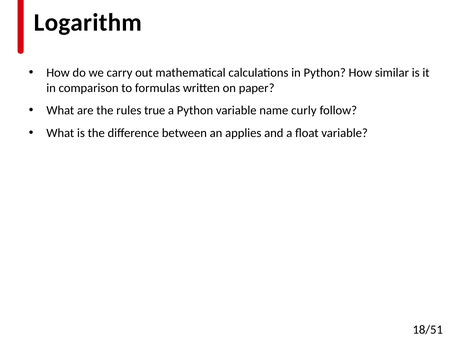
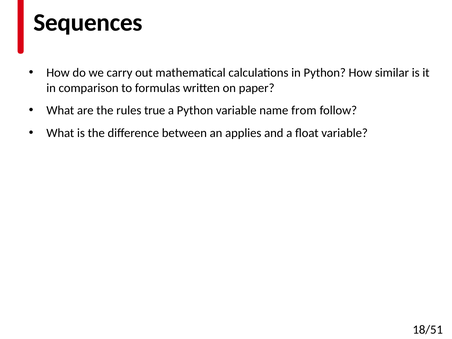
Logarithm: Logarithm -> Sequences
curly: curly -> from
